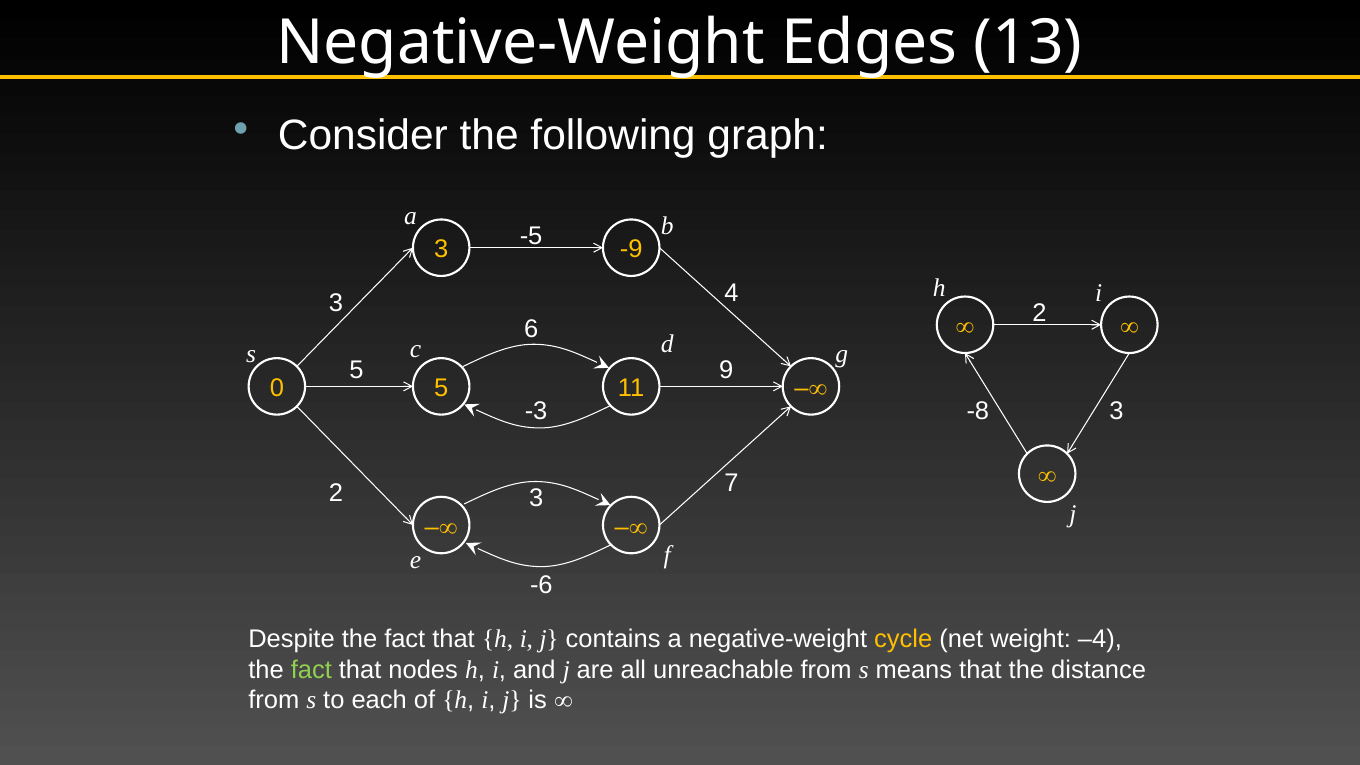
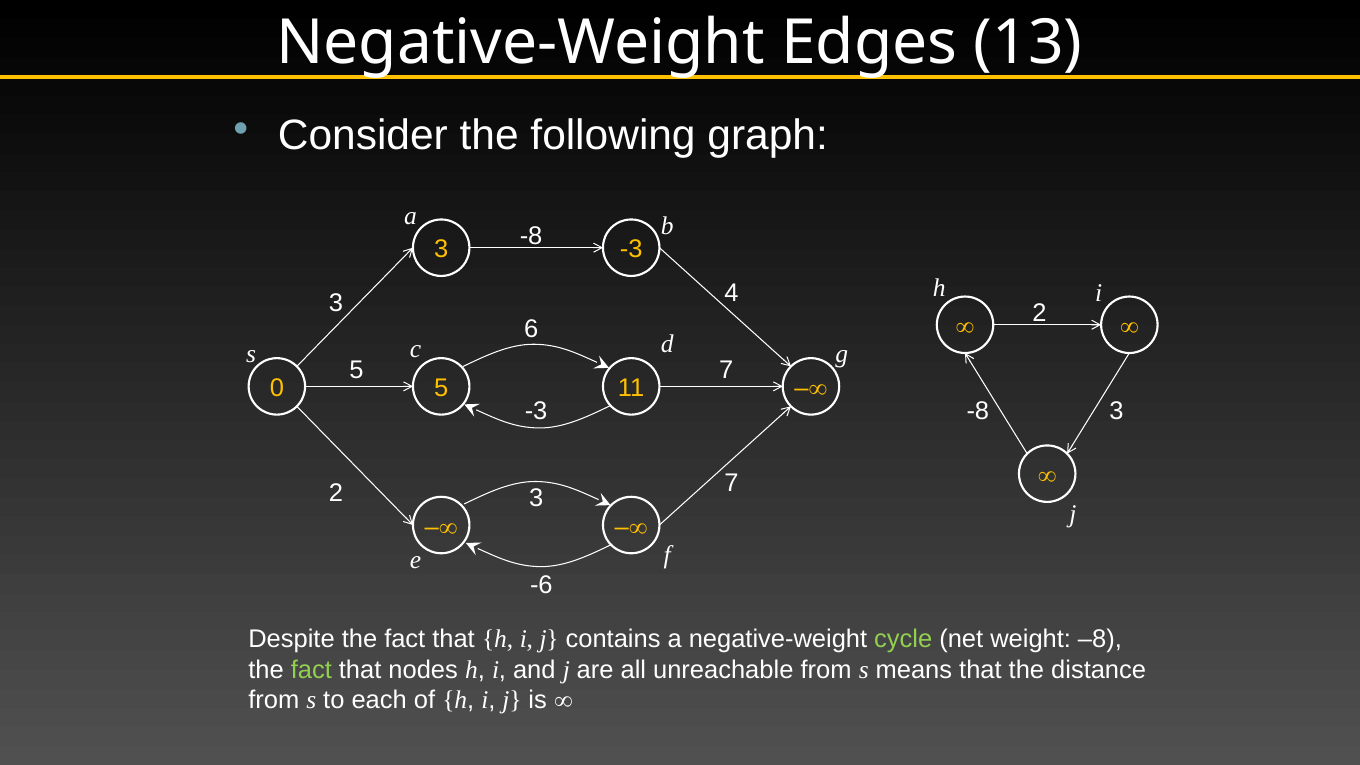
-5 at (531, 236): -5 -> -8
3 -9: -9 -> -3
5 9: 9 -> 7
cycle colour: yellow -> light green
–4: –4 -> –8
